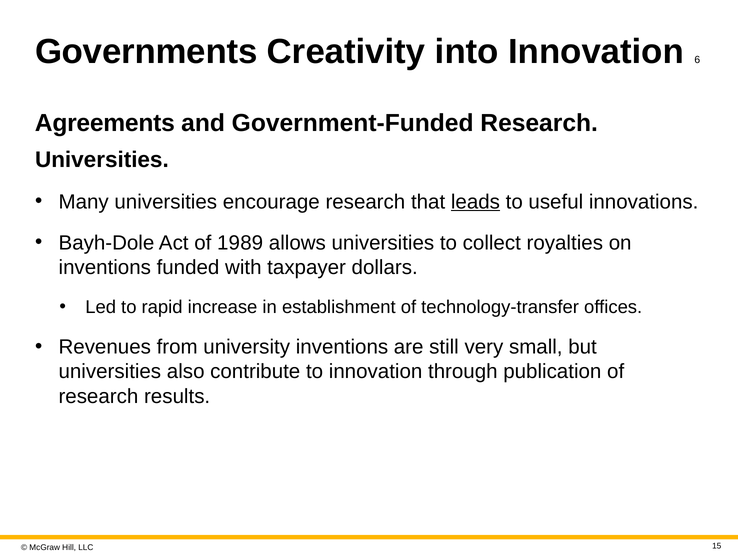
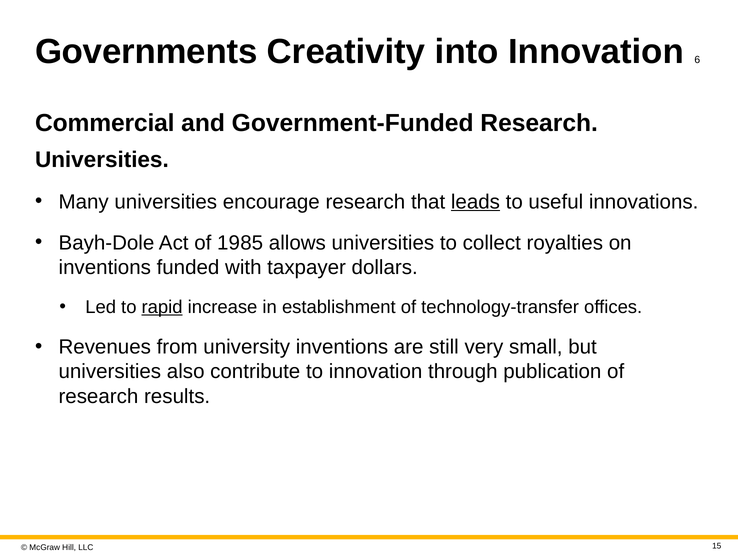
Agreements: Agreements -> Commercial
89: 89 -> 85
rapid underline: none -> present
